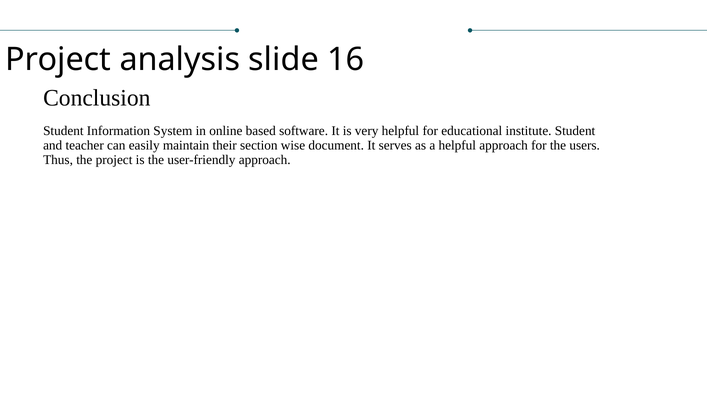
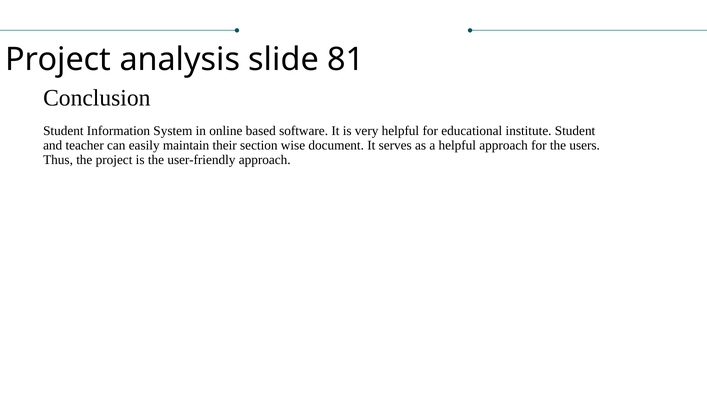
16: 16 -> 81
